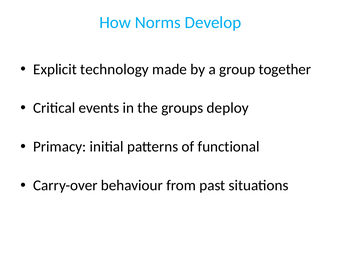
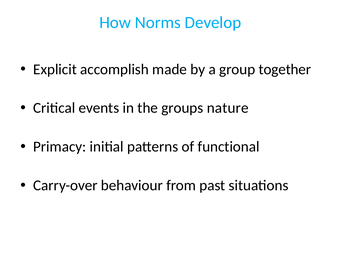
technology: technology -> accomplish
deploy: deploy -> nature
